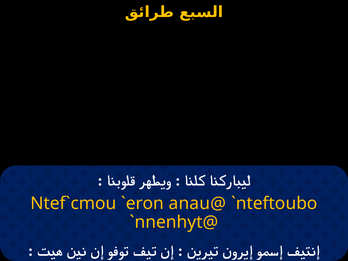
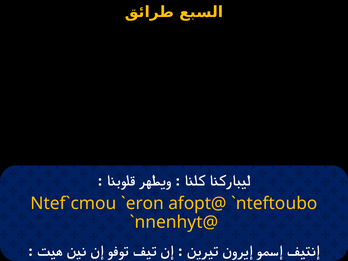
anau@: anau@ -> afopt@
